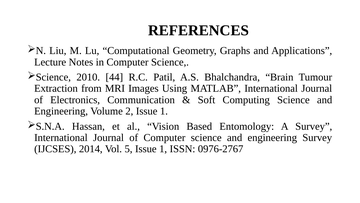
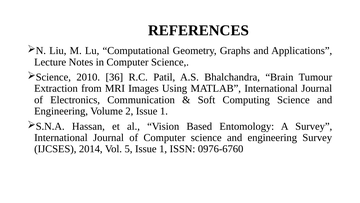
44: 44 -> 36
0976-2767: 0976-2767 -> 0976-6760
